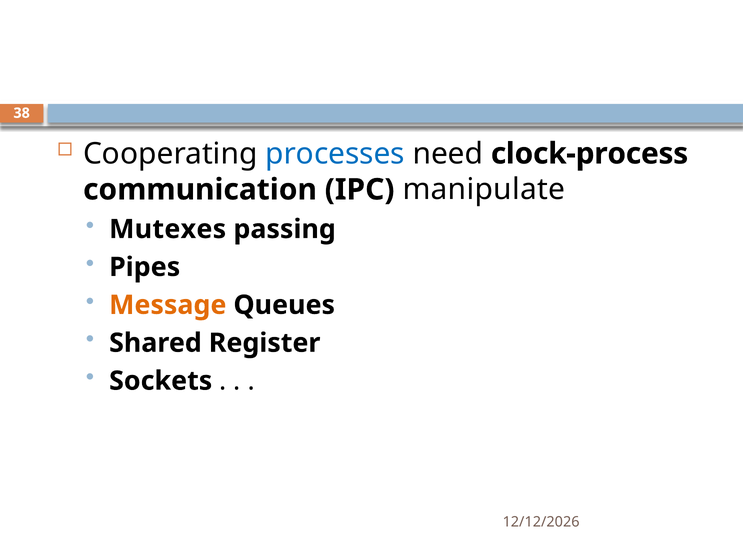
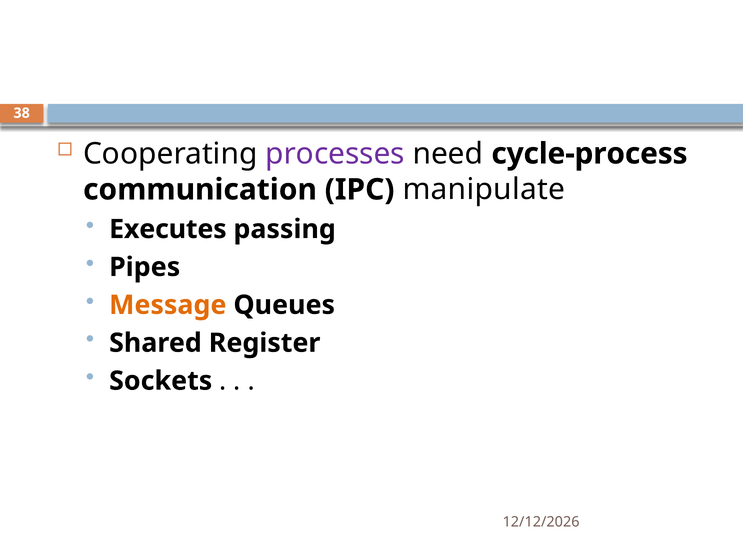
processes colour: blue -> purple
clock-process: clock-process -> cycle-process
Mutexes: Mutexes -> Executes
